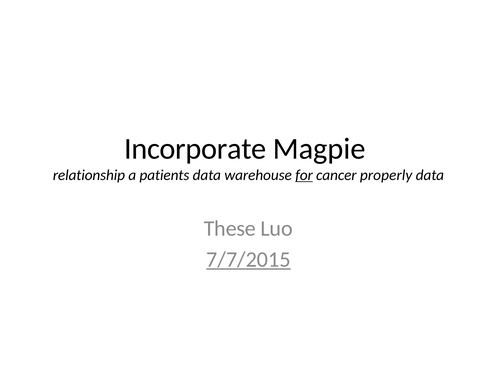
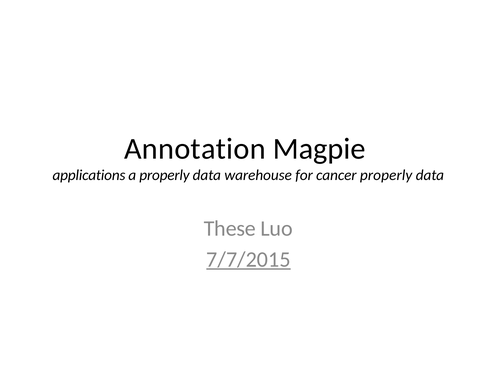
Incorporate: Incorporate -> Annotation
relationship: relationship -> applications
a patients: patients -> properly
for underline: present -> none
